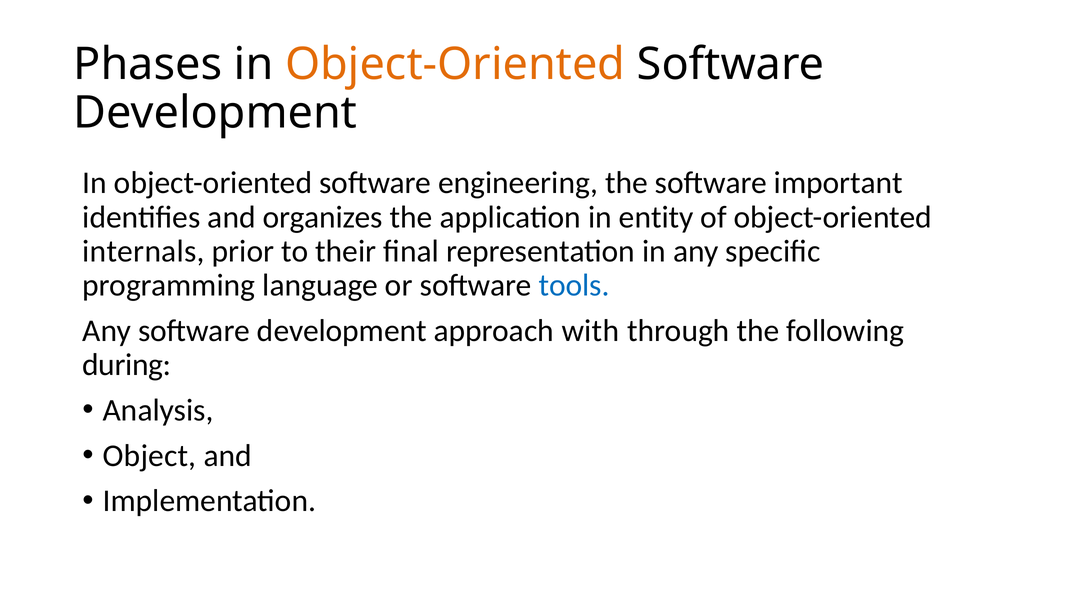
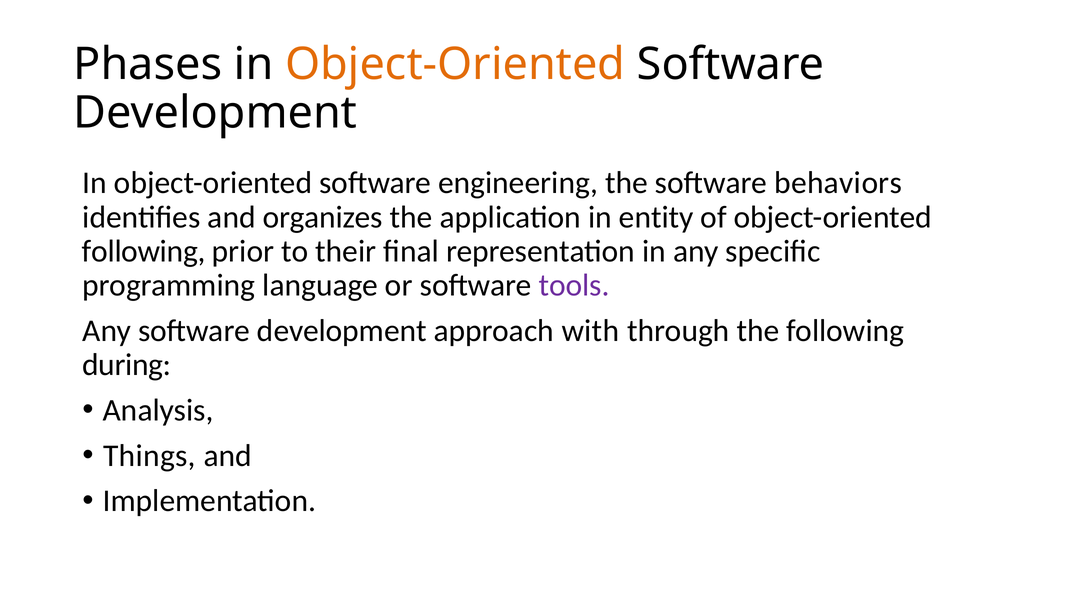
important: important -> behaviors
internals at (143, 251): internals -> following
tools colour: blue -> purple
Object: Object -> Things
